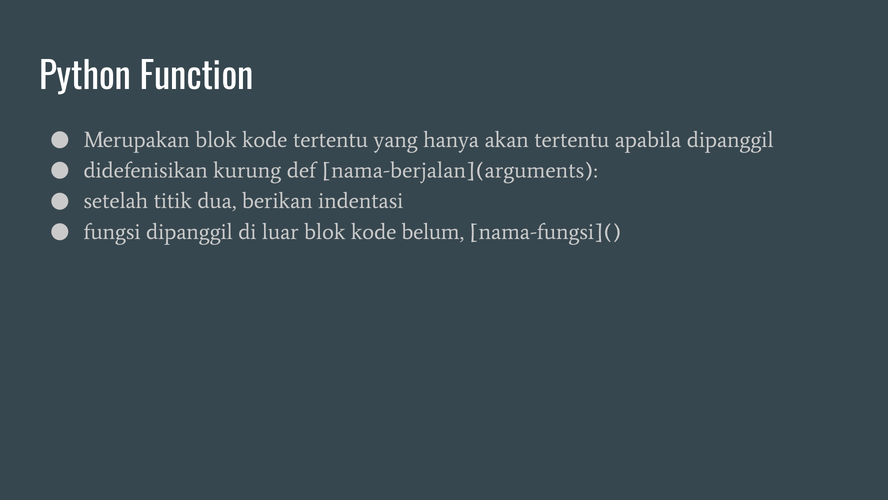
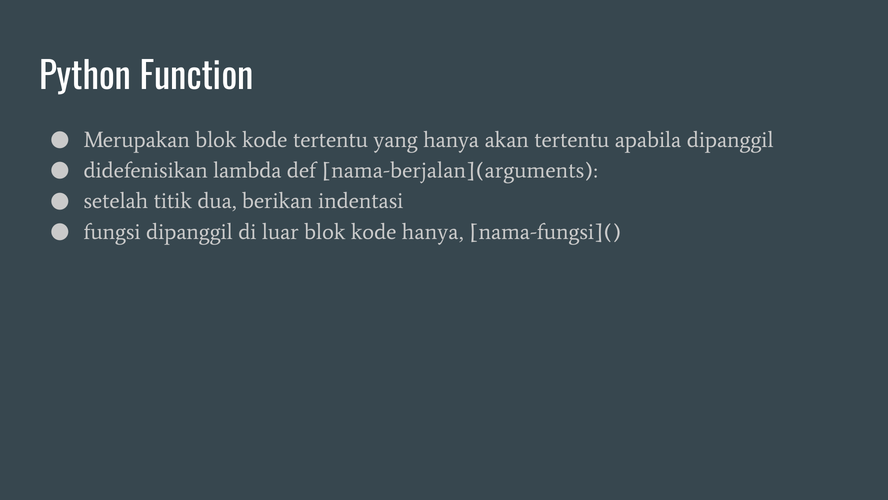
kurung: kurung -> lambda
kode belum: belum -> hanya
